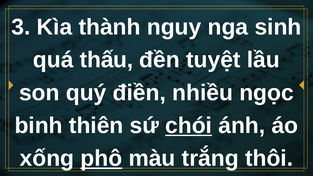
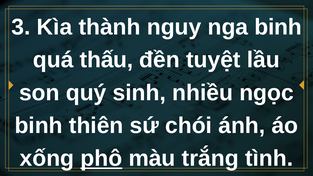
nga sinh: sinh -> binh
điền: điền -> sinh
chói underline: present -> none
thôi: thôi -> tình
